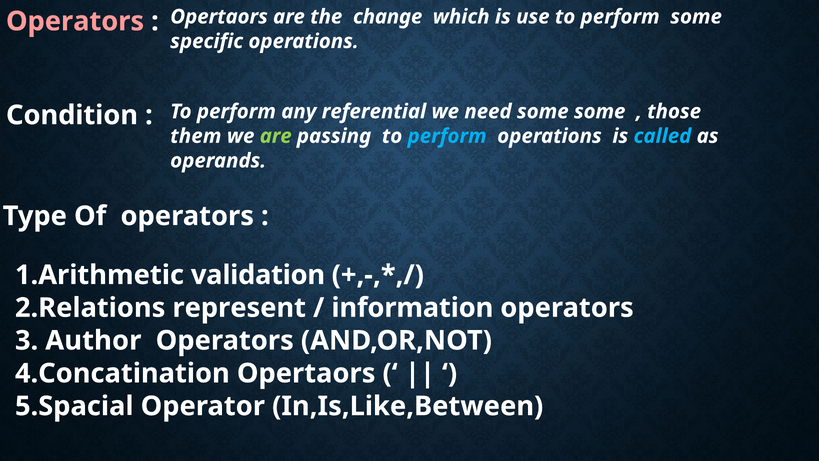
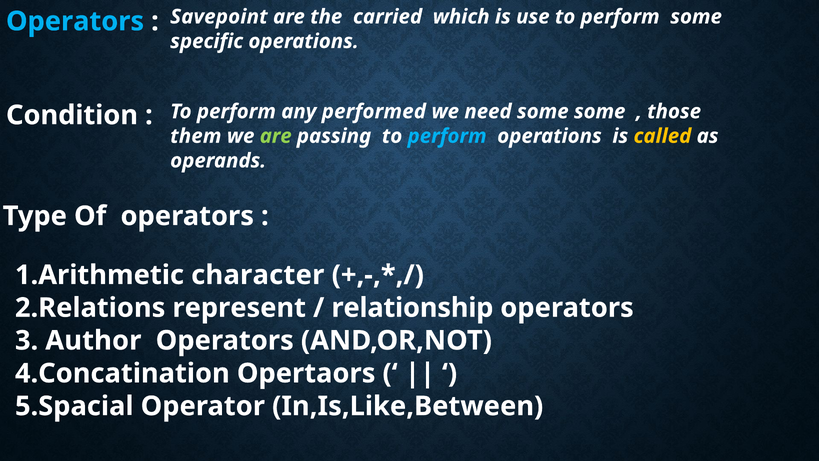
Operators at (75, 21) colour: pink -> light blue
Opertaors at (219, 17): Opertaors -> Savepoint
change: change -> carried
referential: referential -> performed
called colour: light blue -> yellow
validation: validation -> character
information: information -> relationship
